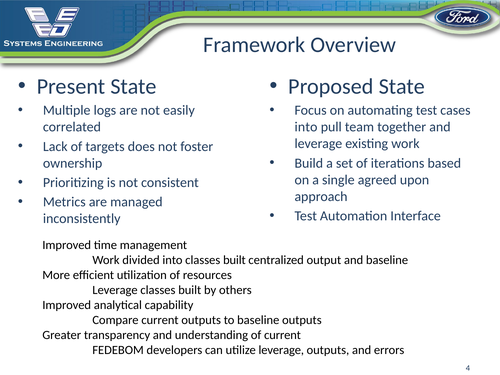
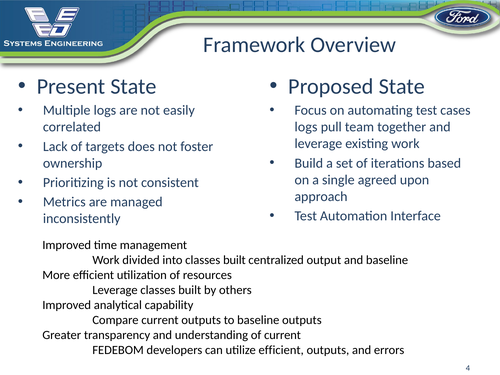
into at (306, 127): into -> logs
utilize leverage: leverage -> efficient
